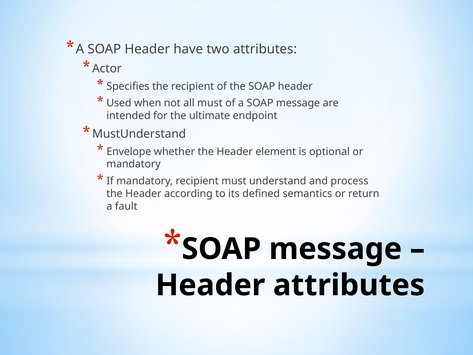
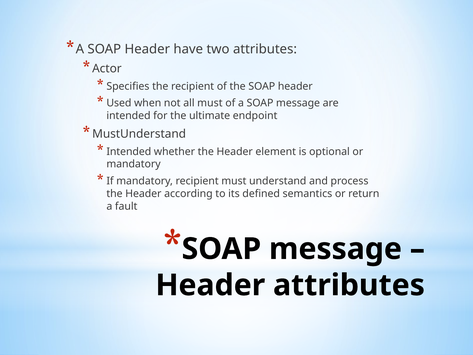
Envelope at (129, 151): Envelope -> Intended
